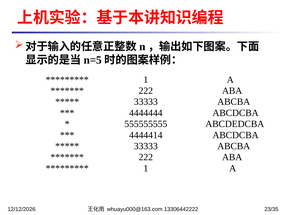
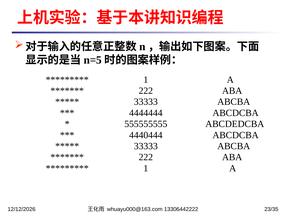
4444414: 4444414 -> 4440444
